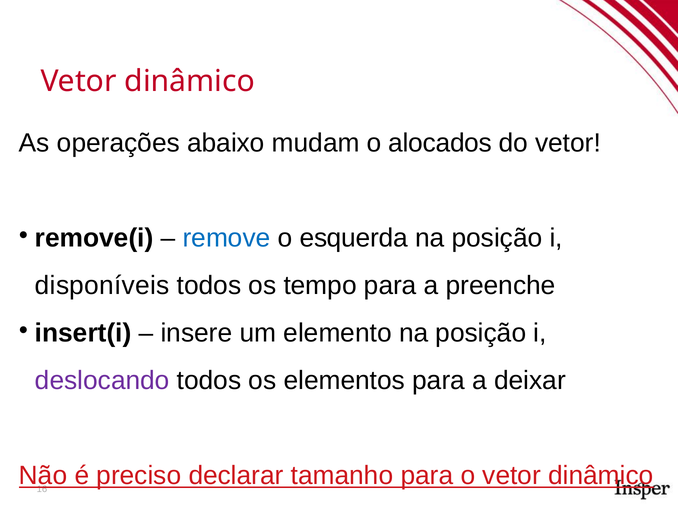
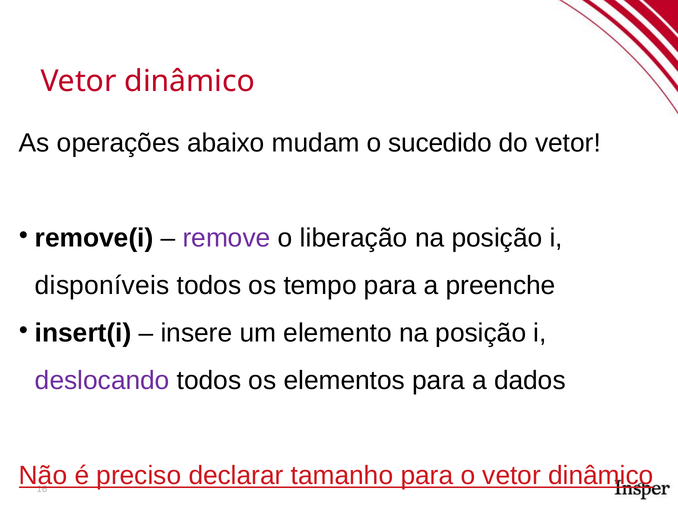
alocados: alocados -> sucedido
remove colour: blue -> purple
esquerda: esquerda -> liberação
deixar: deixar -> dados
